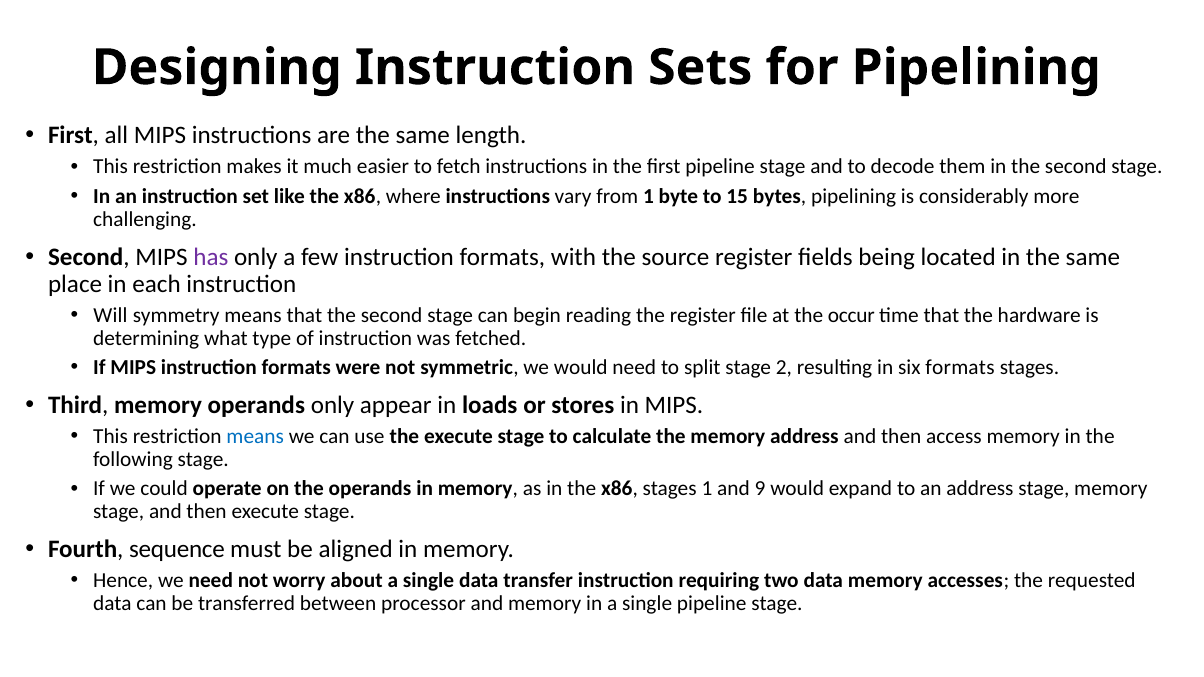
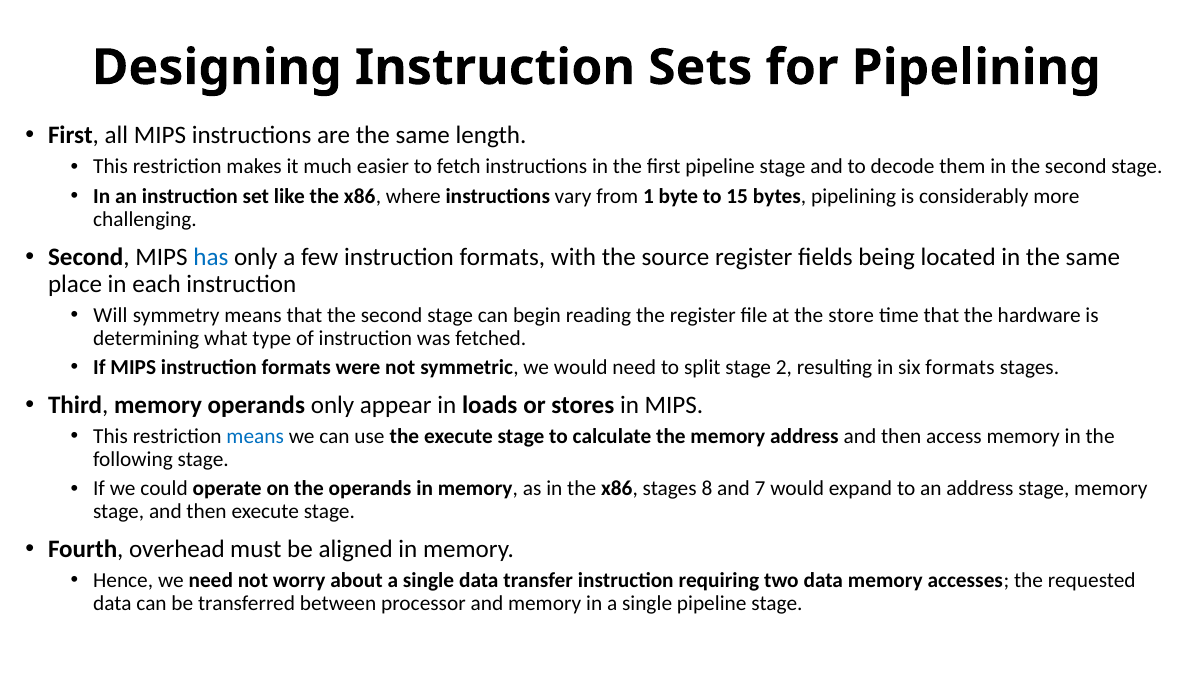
has colour: purple -> blue
occur: occur -> store
stages 1: 1 -> 8
9: 9 -> 7
sequence: sequence -> overhead
